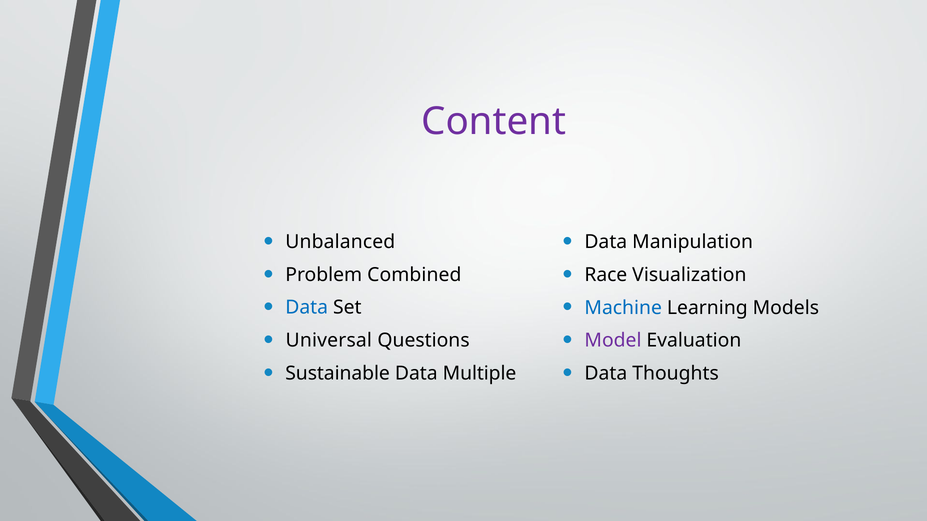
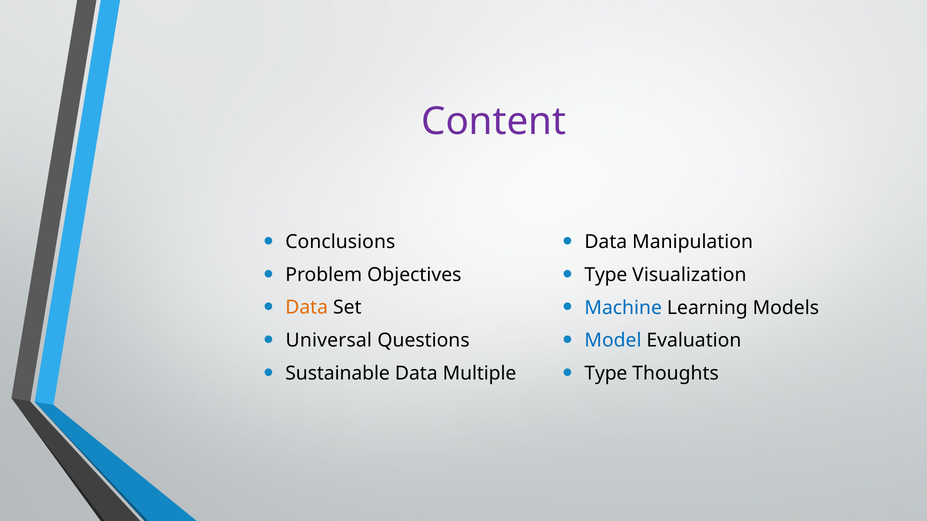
Unbalanced: Unbalanced -> Conclusions
Combined: Combined -> Objectives
Race at (606, 275): Race -> Type
Data at (307, 308) colour: blue -> orange
Model colour: purple -> blue
Data at (606, 374): Data -> Type
